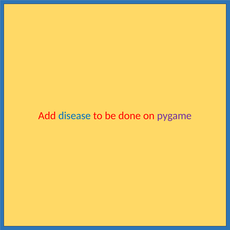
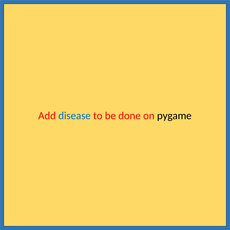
pygame colour: purple -> black
